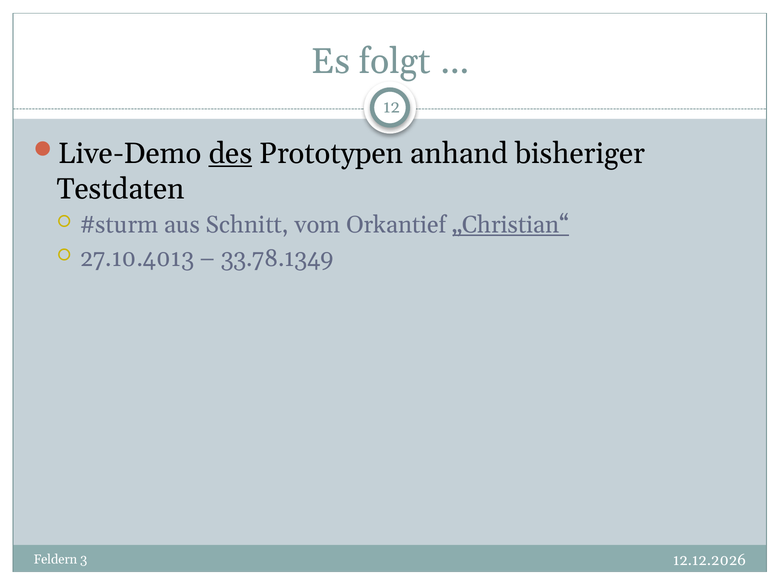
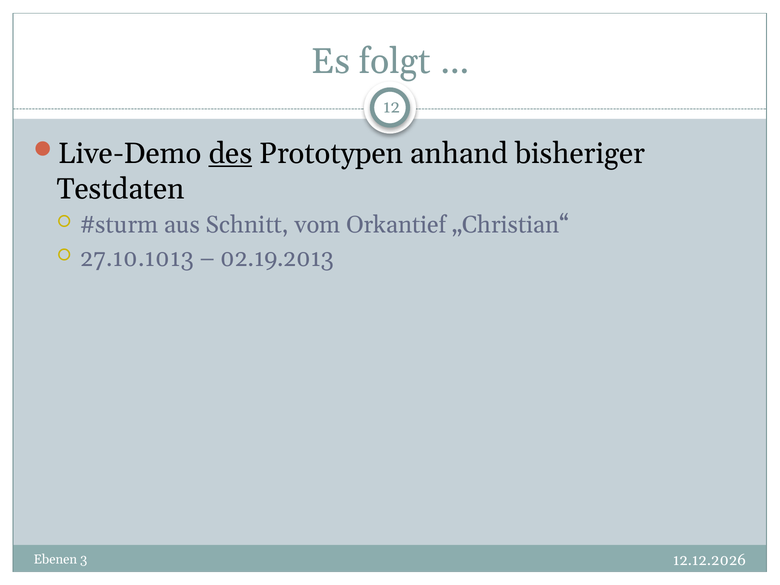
„Christian“ underline: present -> none
27.10.4013: 27.10.4013 -> 27.10.1013
33.78.1349: 33.78.1349 -> 02.19.2013
Feldern: Feldern -> Ebenen
